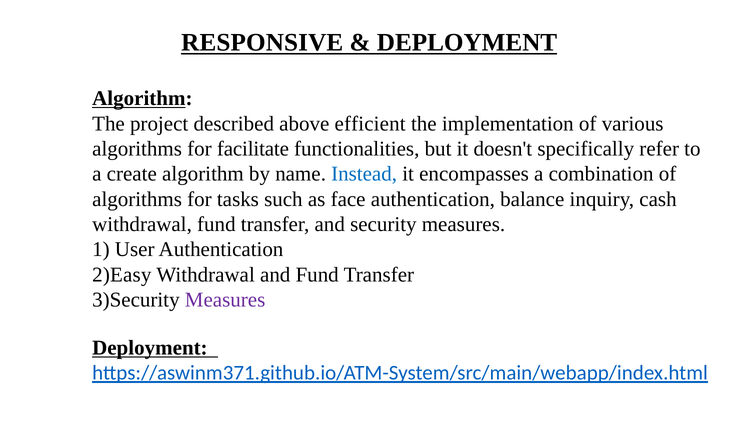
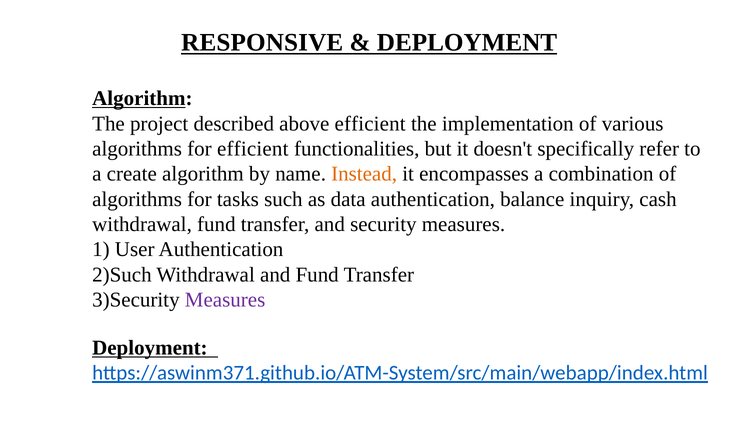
for facilitate: facilitate -> efficient
Instead colour: blue -> orange
face: face -> data
2)Easy: 2)Easy -> 2)Such
